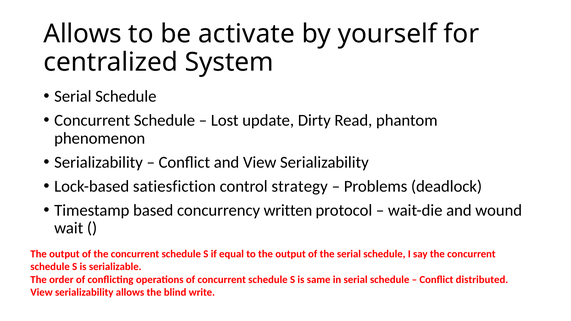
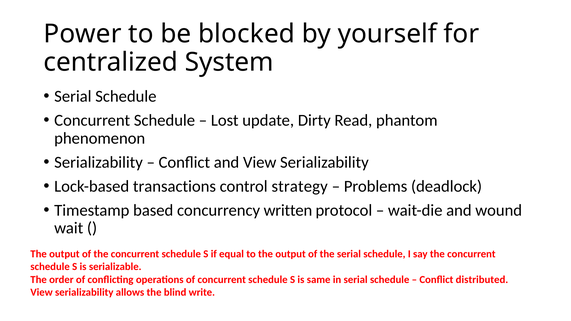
Allows at (83, 34): Allows -> Power
activate: activate -> blocked
satiesfiction: satiesfiction -> transactions
